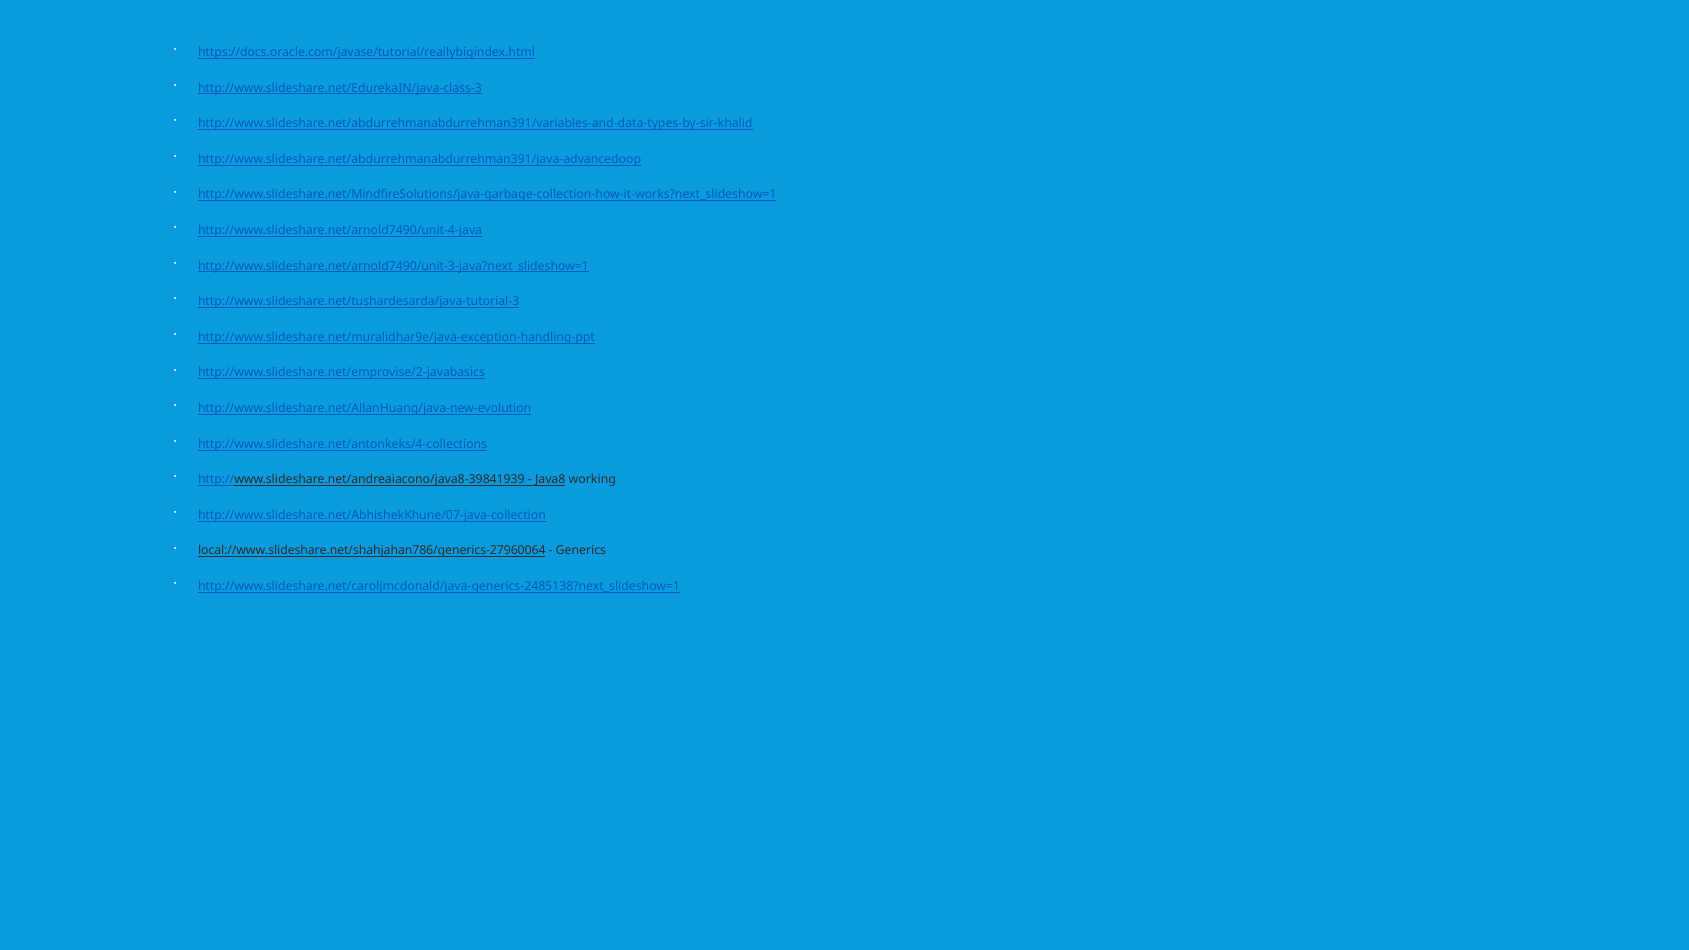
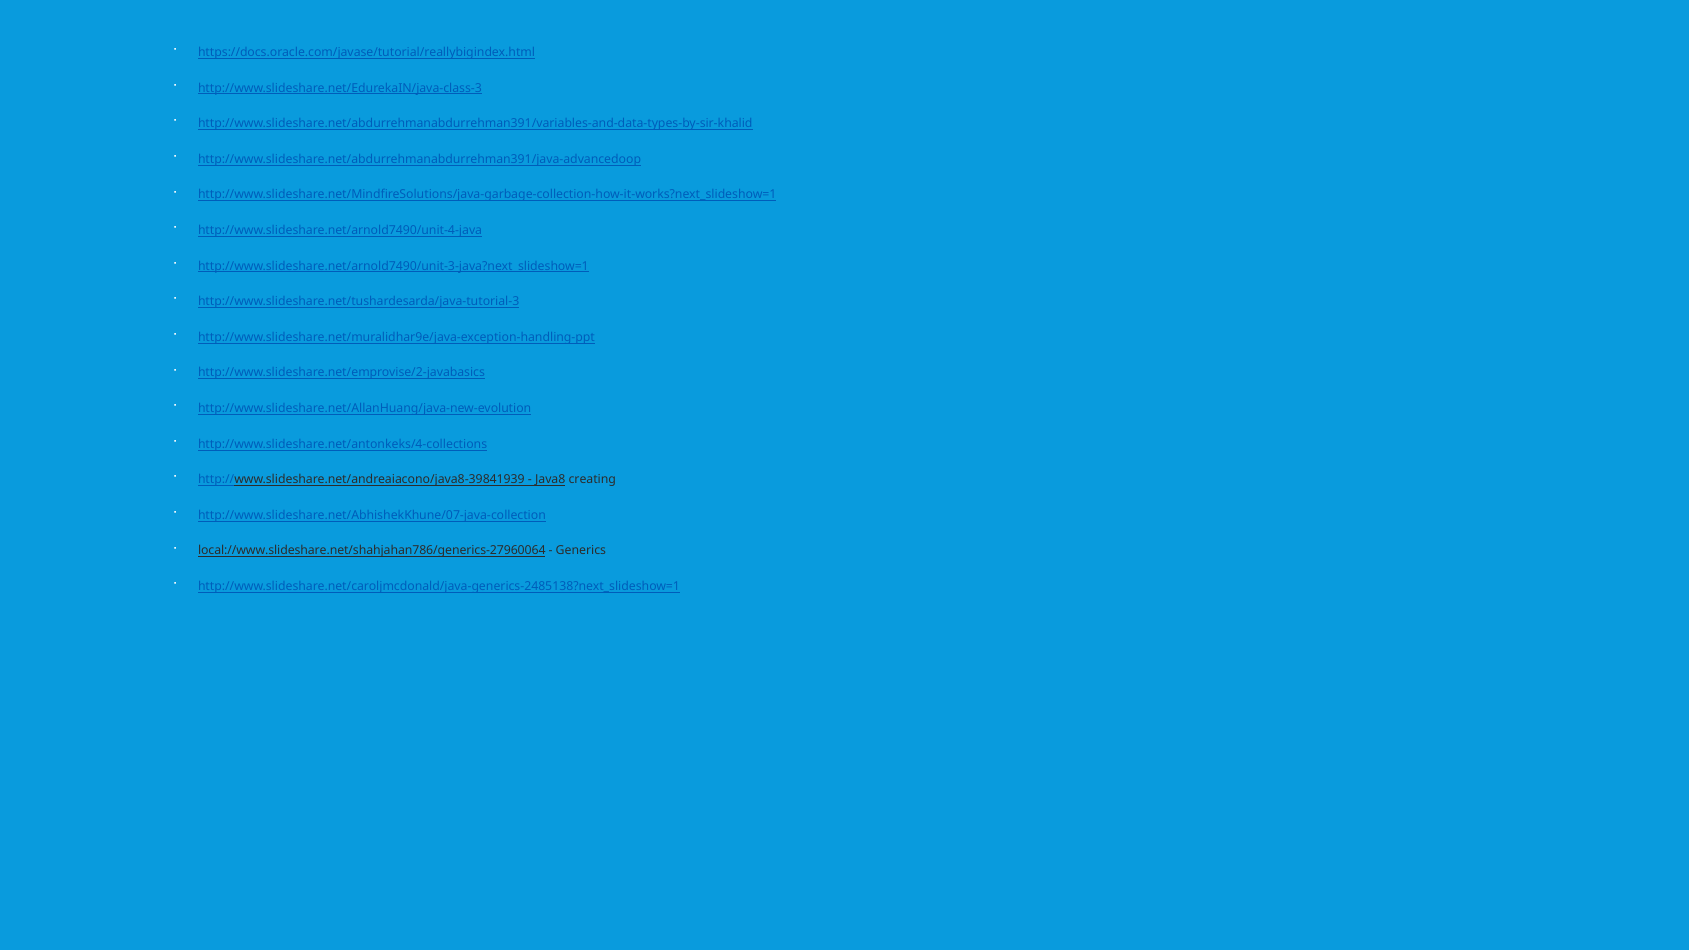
working: working -> creating
